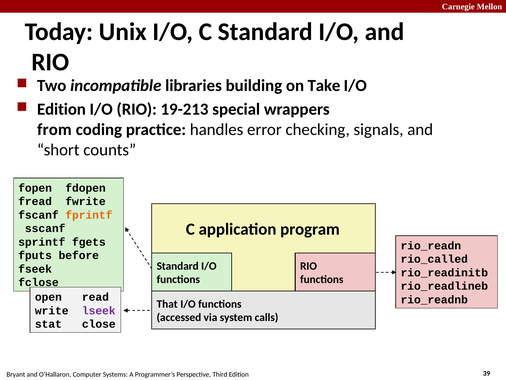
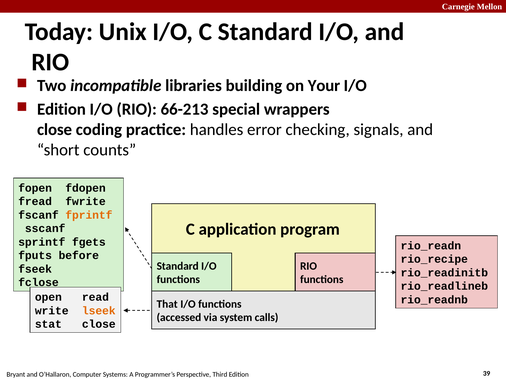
Take: Take -> Your
19-213: 19-213 -> 66-213
from at (54, 129): from -> close
rio_called: rio_called -> rio_recipe
lseek colour: purple -> orange
